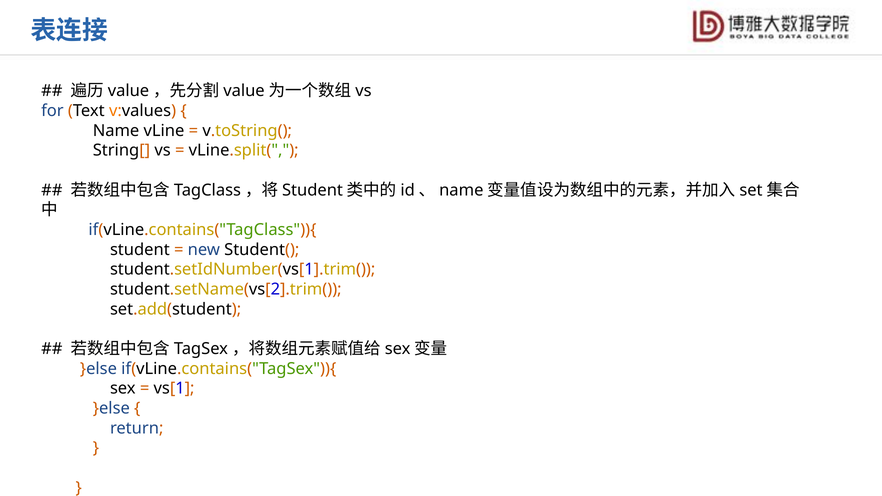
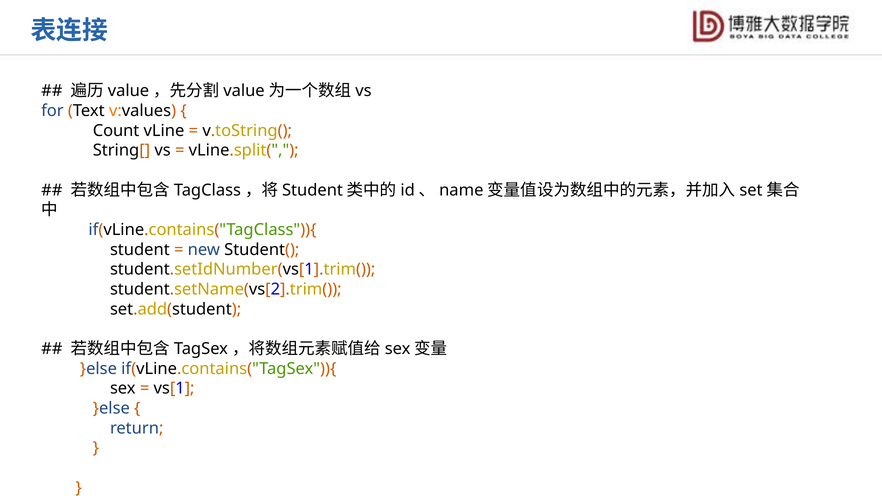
Name: Name -> Count
